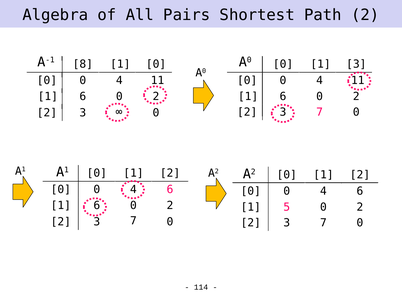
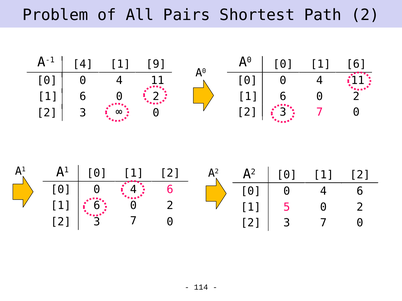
Algebra: Algebra -> Problem
A-1 8: 8 -> 4
1 0: 0 -> 9
0 1 3: 3 -> 6
